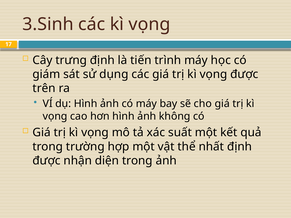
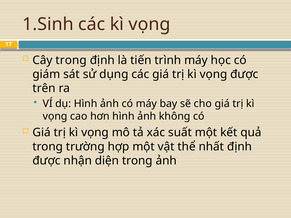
3.Sinh: 3.Sinh -> 1.Sinh
Cây trưng: trưng -> trọng
